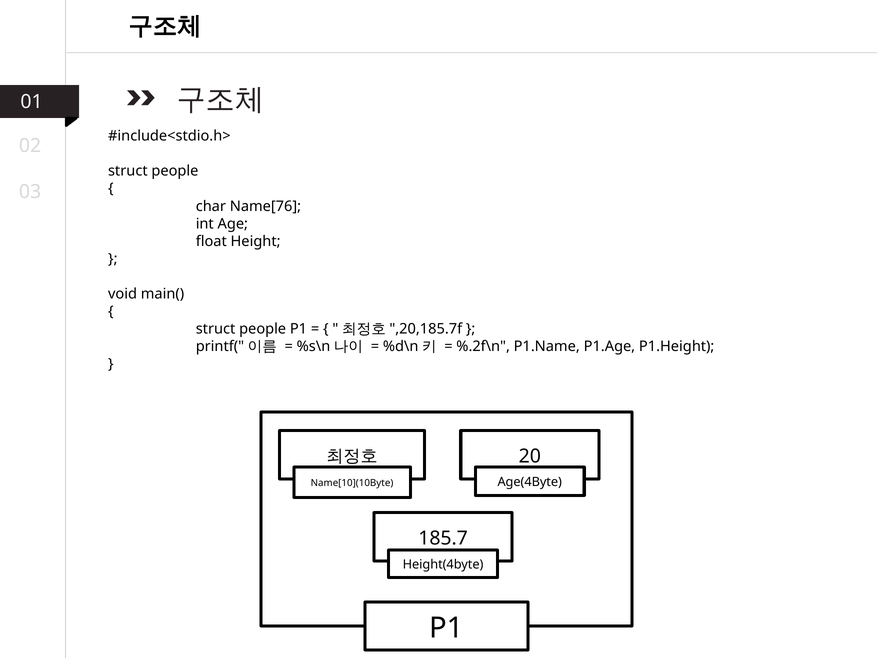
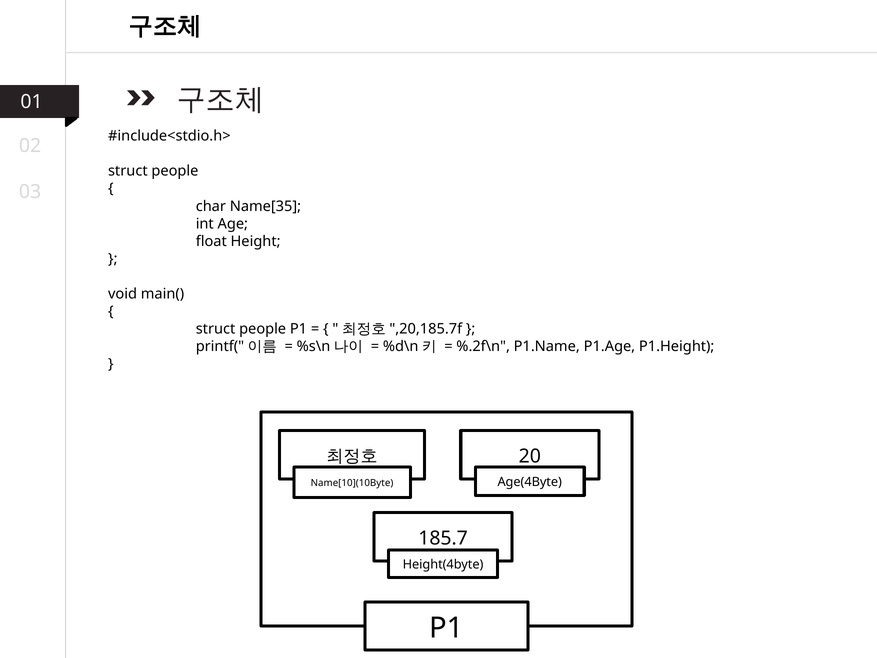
Name[76: Name[76 -> Name[35
